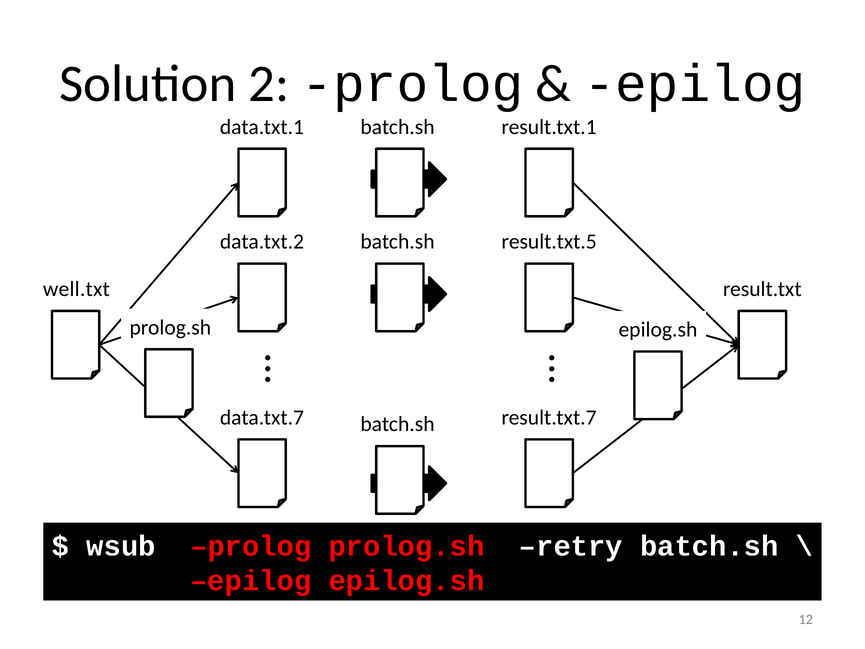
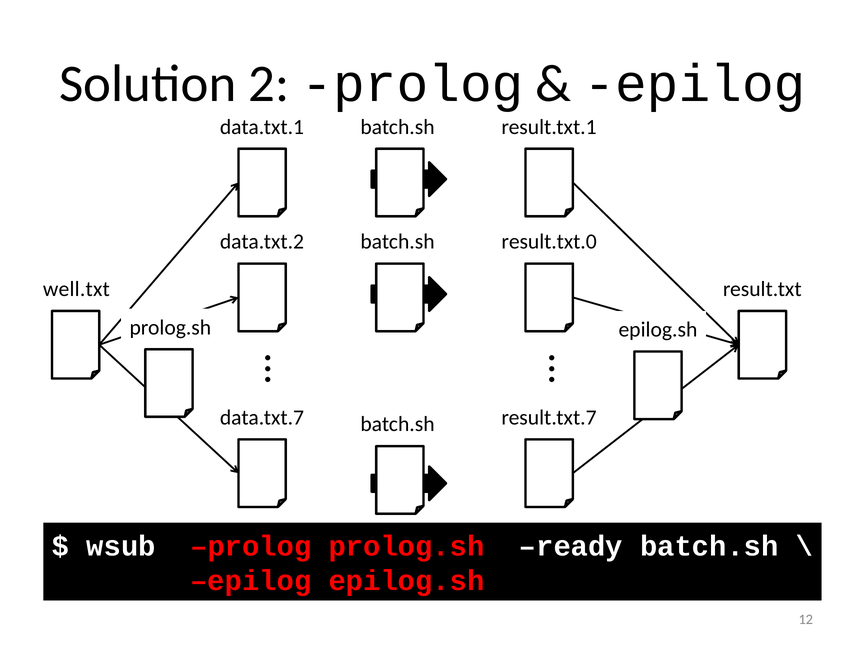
result.txt.5: result.txt.5 -> result.txt.0
retry: retry -> ready
